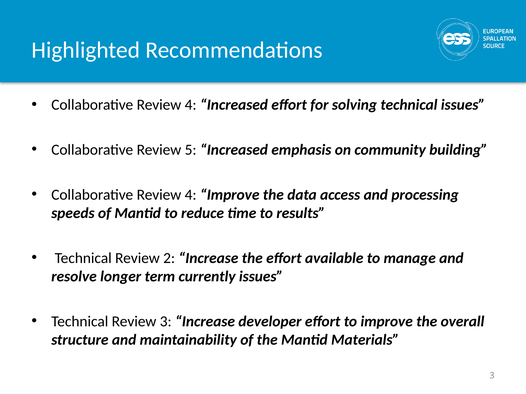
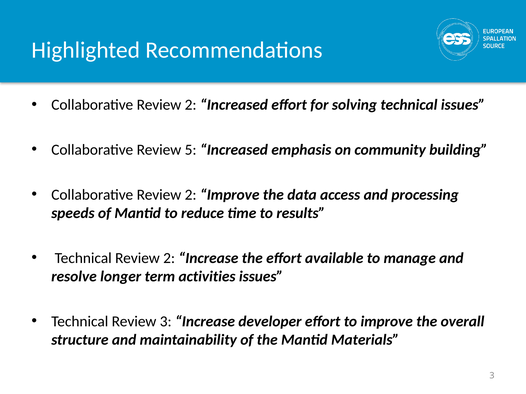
4 at (191, 105): 4 -> 2
4 at (191, 195): 4 -> 2
currently: currently -> activities
